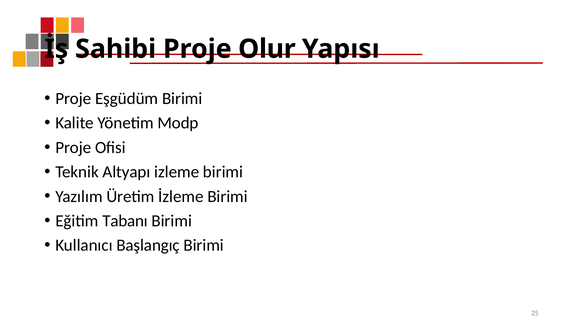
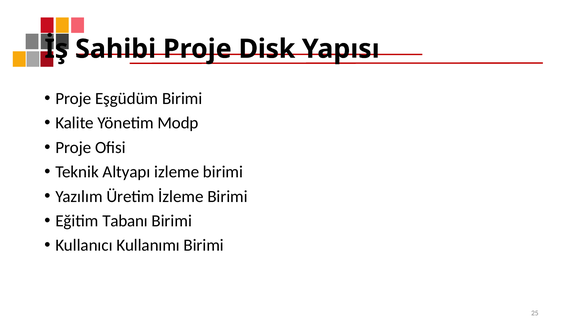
Olur: Olur -> Disk
Başlangıç: Başlangıç -> Kullanımı
